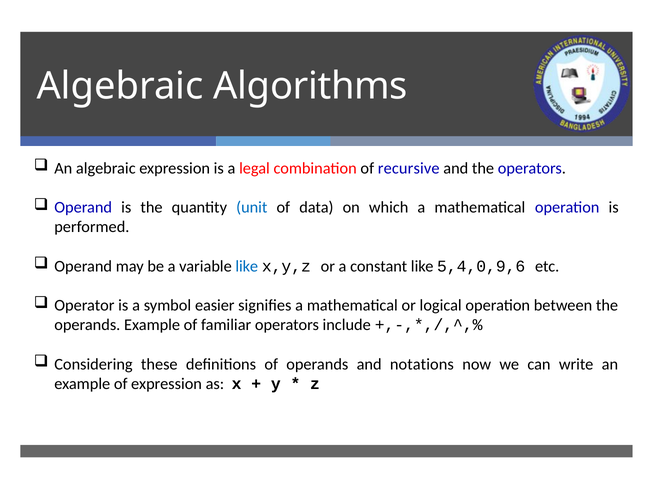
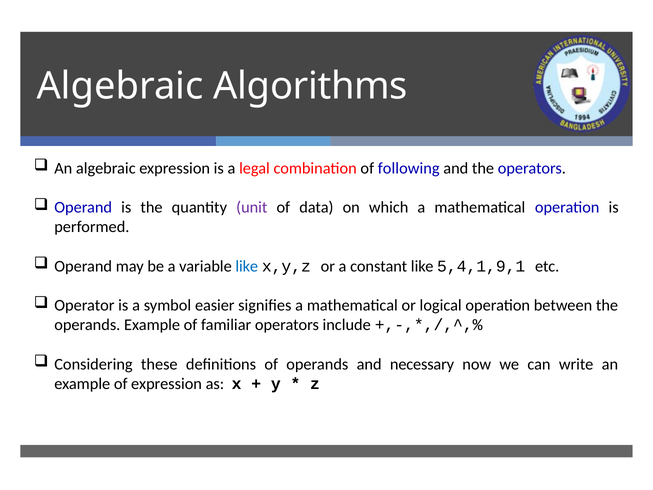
recursive: recursive -> following
unit colour: blue -> purple
5,4,0,9,6: 5,4,0,9,6 -> 5,4,1,9,1
notations: notations -> necessary
